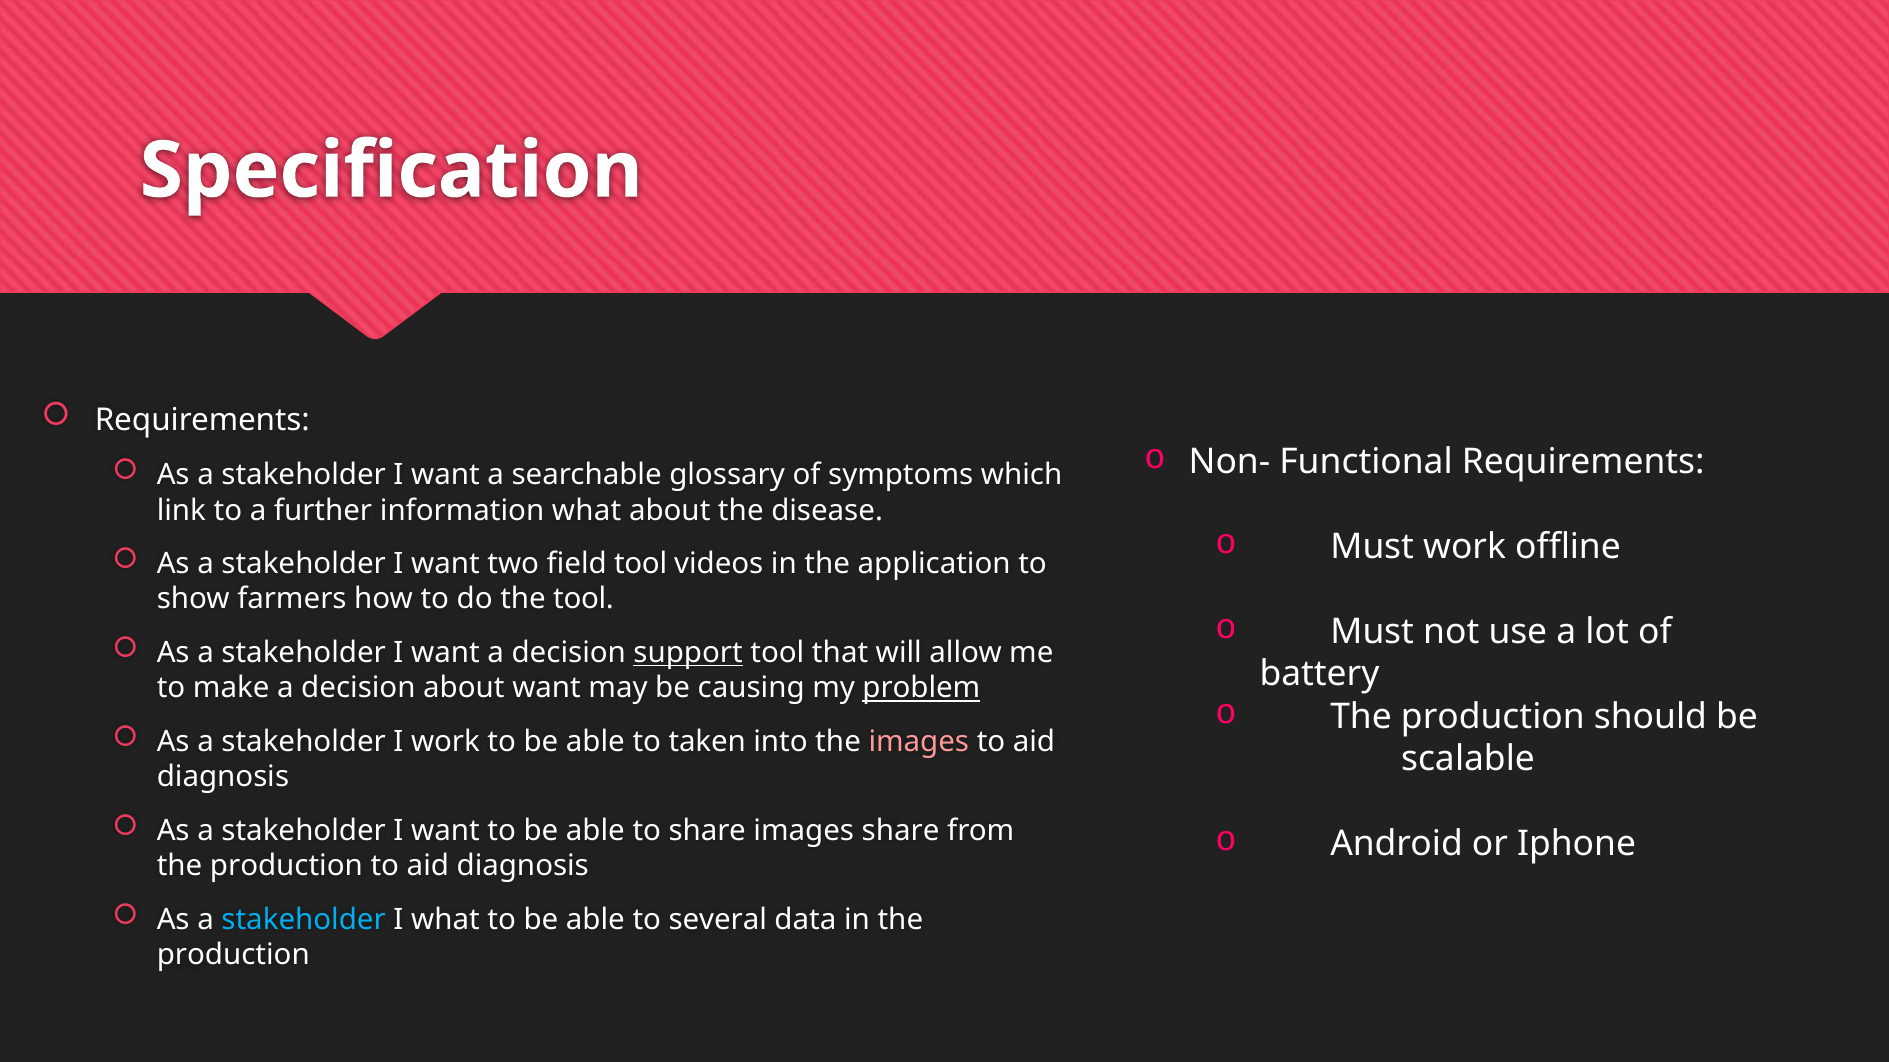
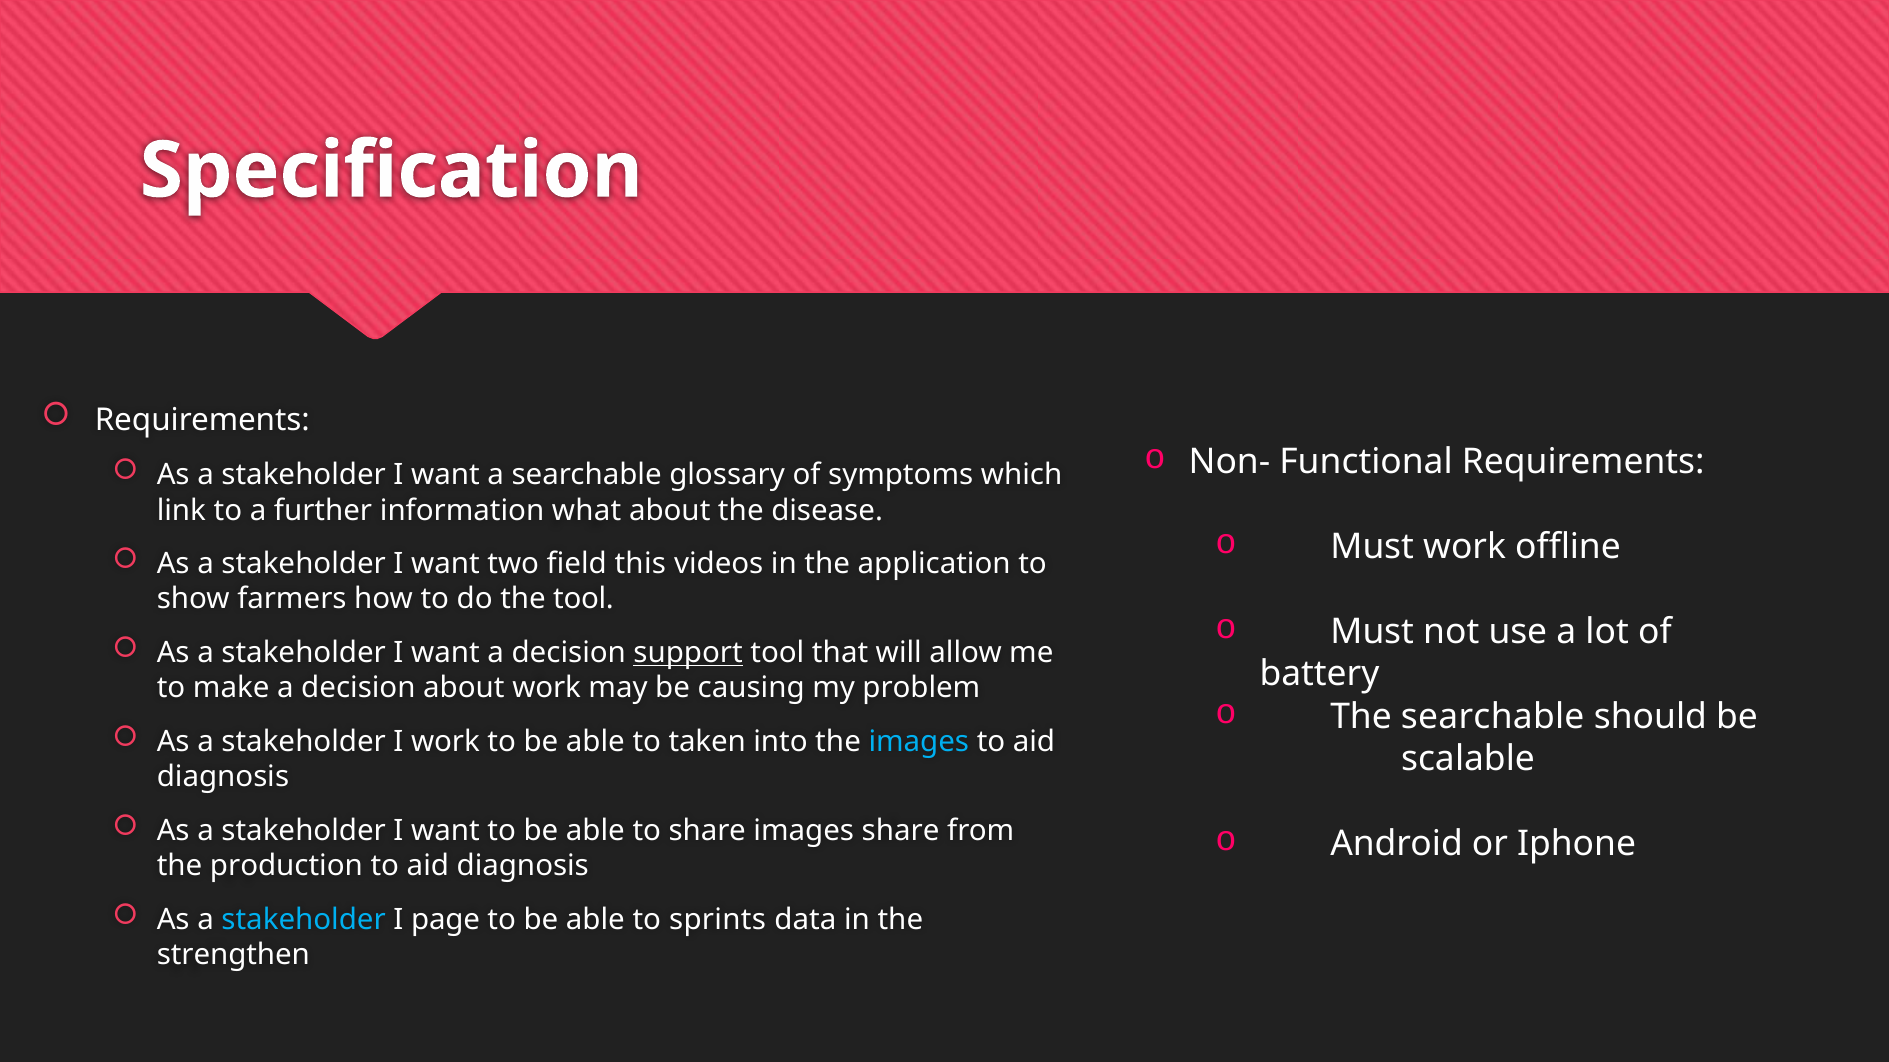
field tool: tool -> this
about want: want -> work
problem underline: present -> none
production at (1493, 717): production -> searchable
images at (919, 742) colour: pink -> light blue
I what: what -> page
several: several -> sprints
production at (233, 955): production -> strengthen
